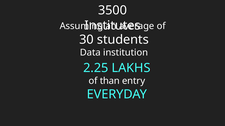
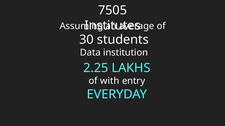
3500: 3500 -> 7505
than: than -> with
